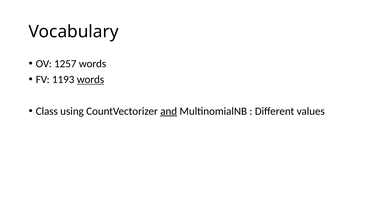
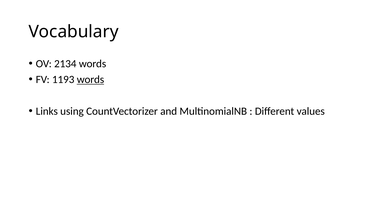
1257: 1257 -> 2134
Class: Class -> Links
and underline: present -> none
